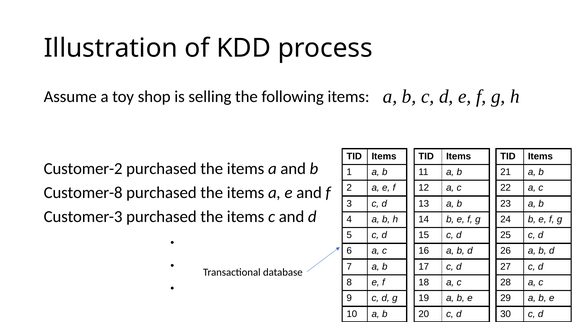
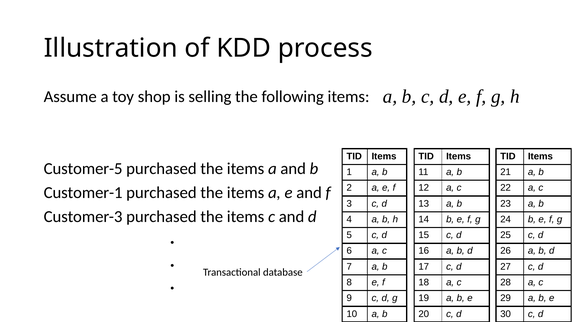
Customer-2: Customer-2 -> Customer-5
Customer-8: Customer-8 -> Customer-1
